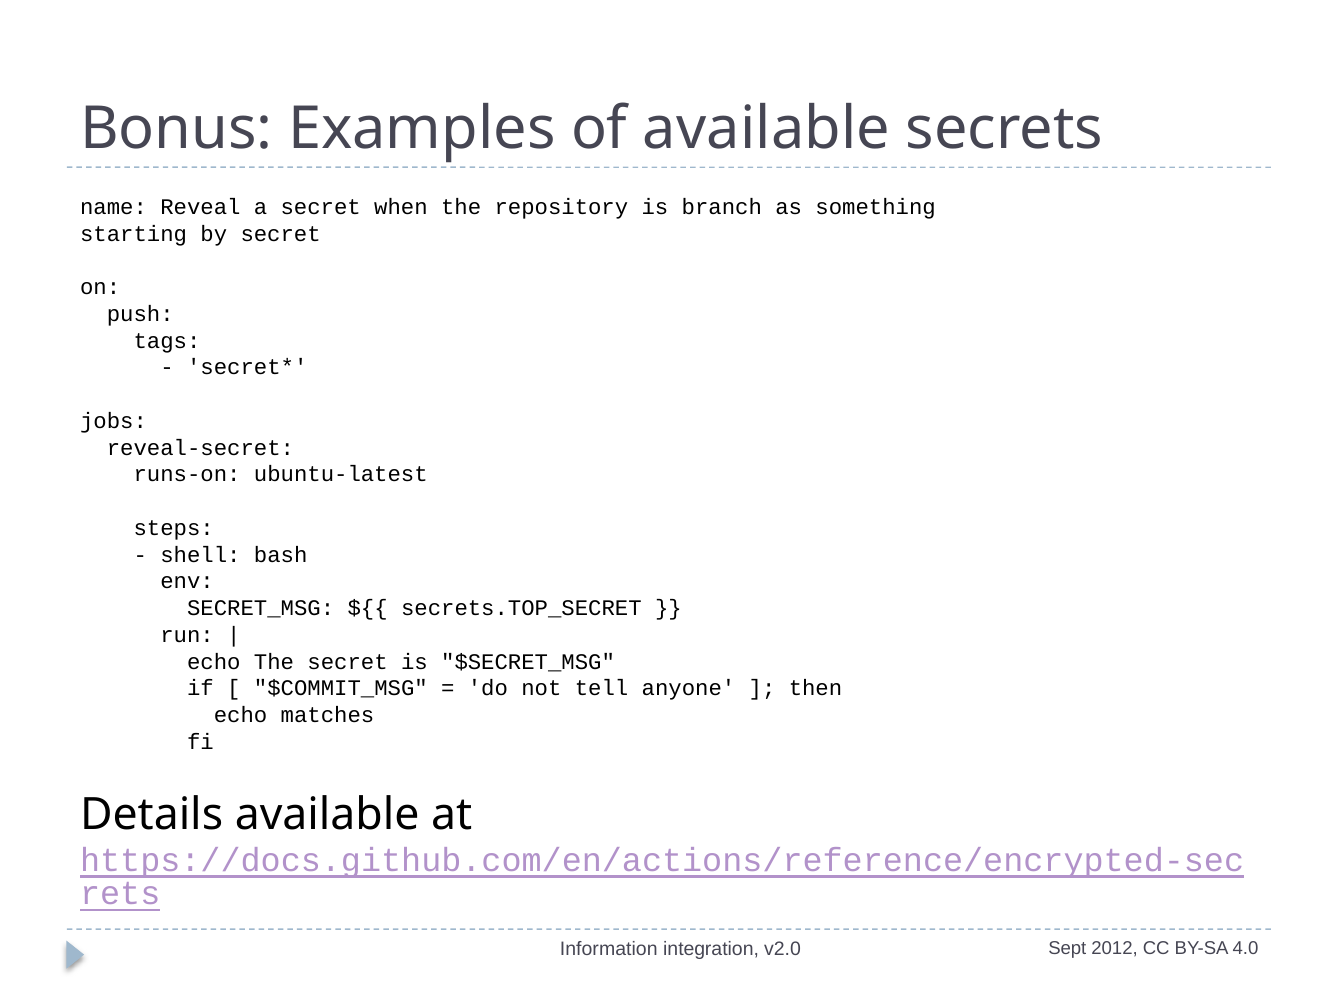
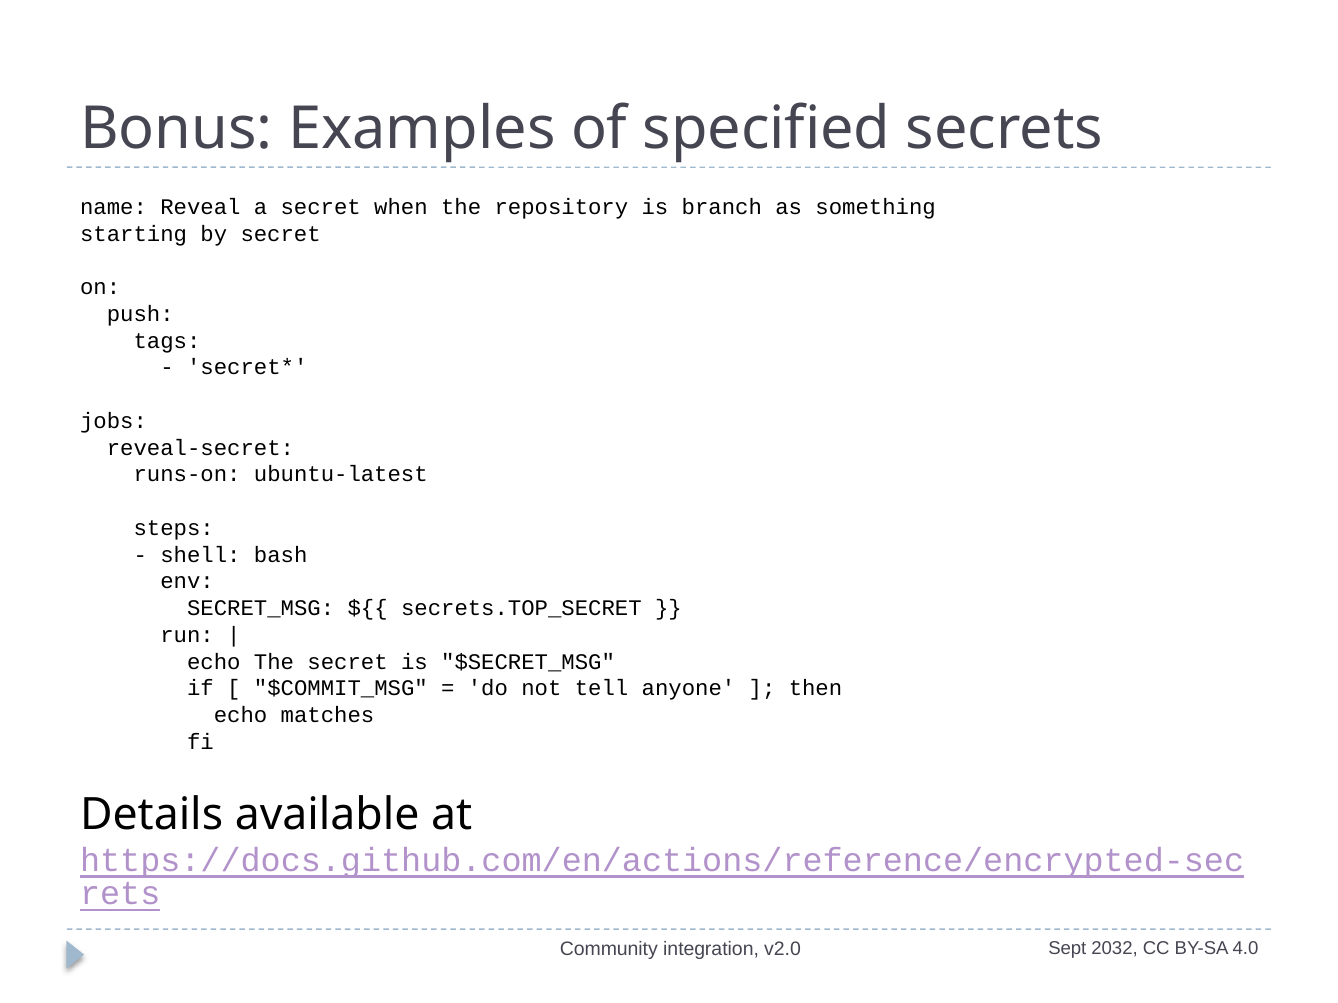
of available: available -> specified
2012: 2012 -> 2032
Information: Information -> Community
